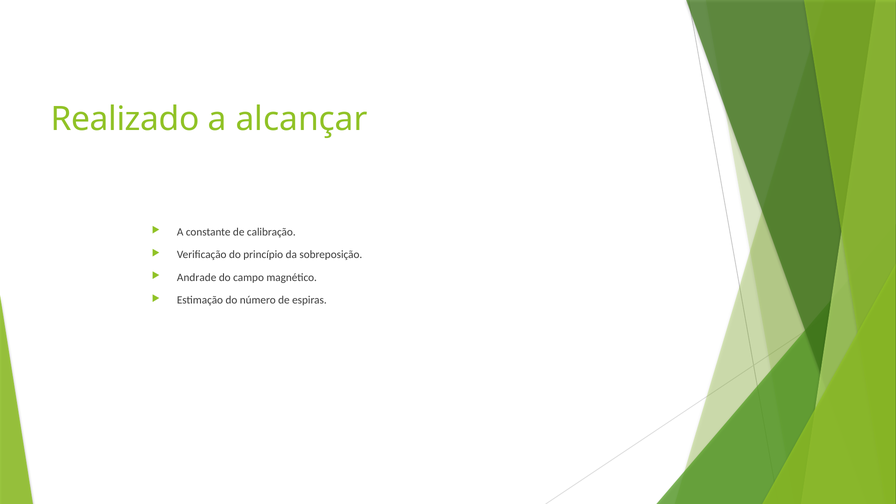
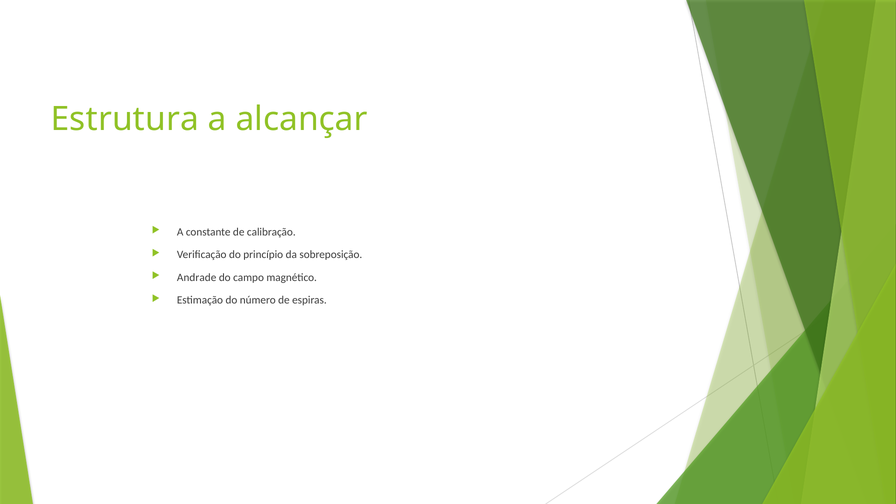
Realizado: Realizado -> Estrutura
